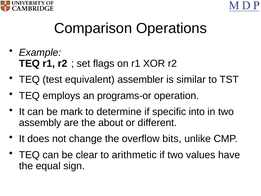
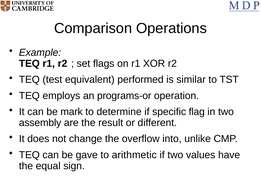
assembler: assembler -> performed
into: into -> flag
about: about -> result
bits: bits -> into
clear: clear -> gave
